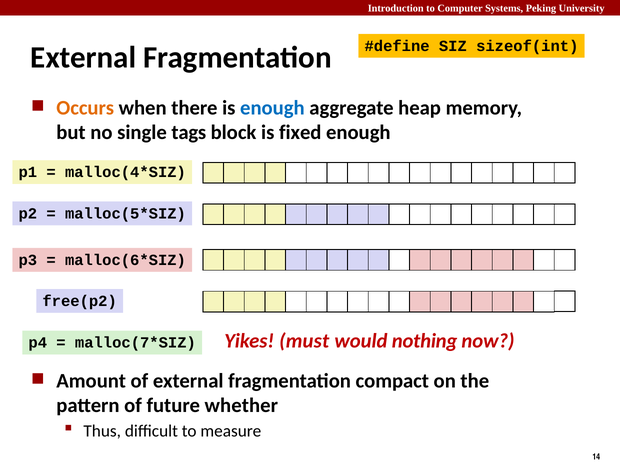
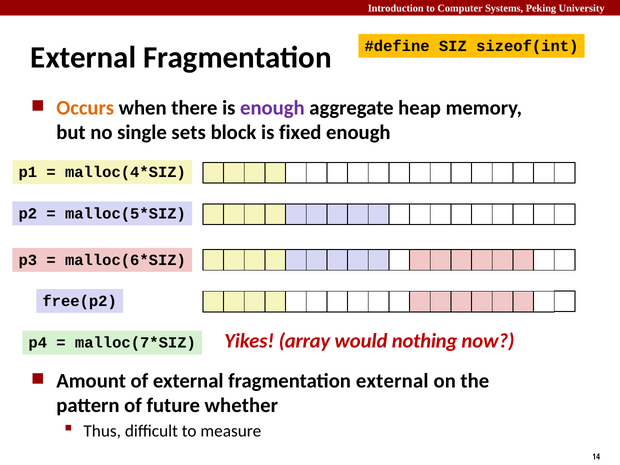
enough at (272, 108) colour: blue -> purple
tags: tags -> sets
must: must -> array
fragmentation compact: compact -> external
